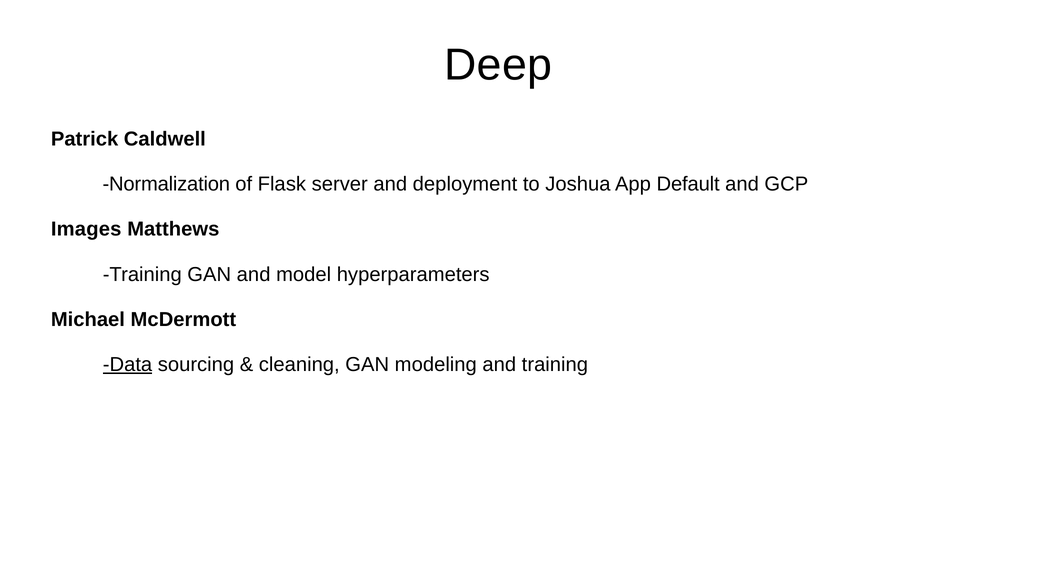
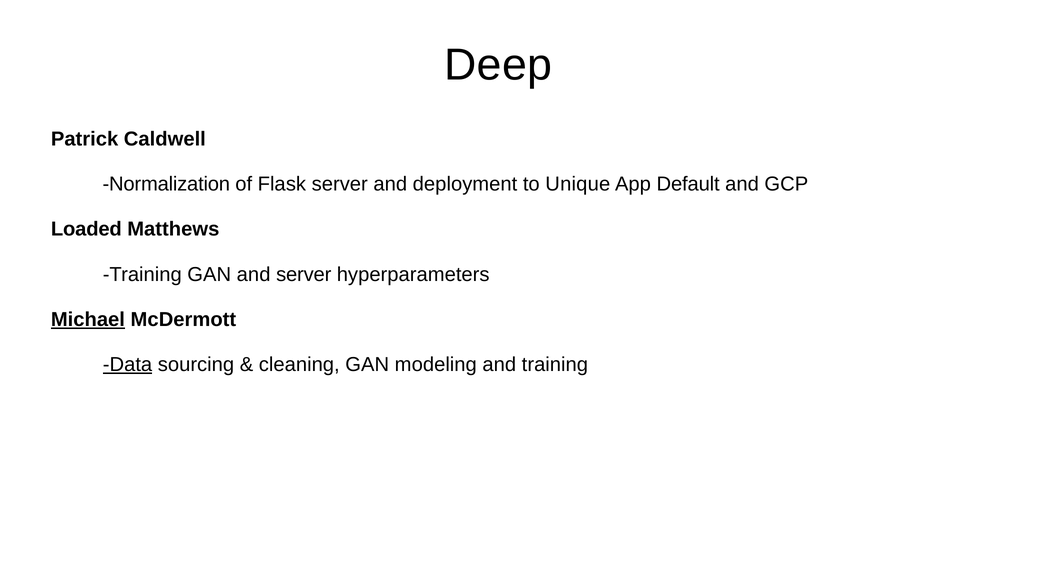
Joshua: Joshua -> Unique
Images: Images -> Loaded
and model: model -> server
Michael underline: none -> present
